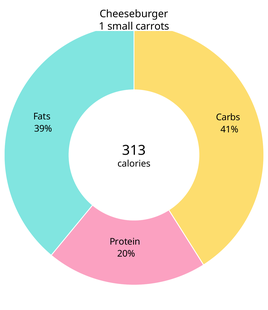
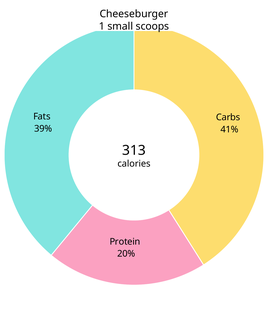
carrots: carrots -> scoops
